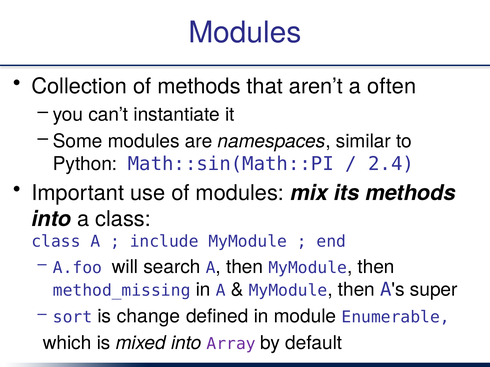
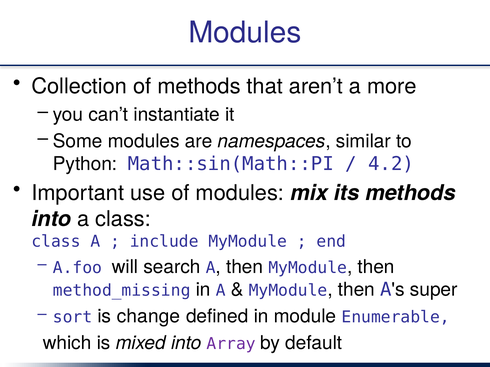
often: often -> more
2.4: 2.4 -> 4.2
